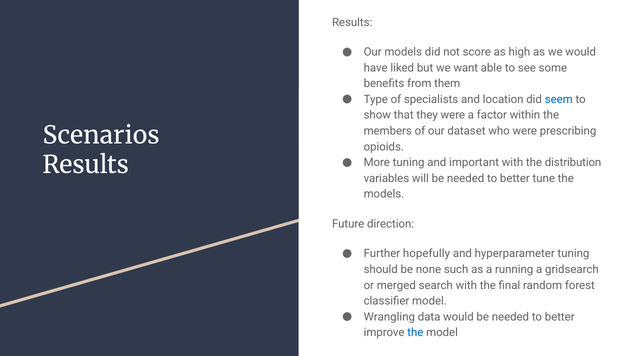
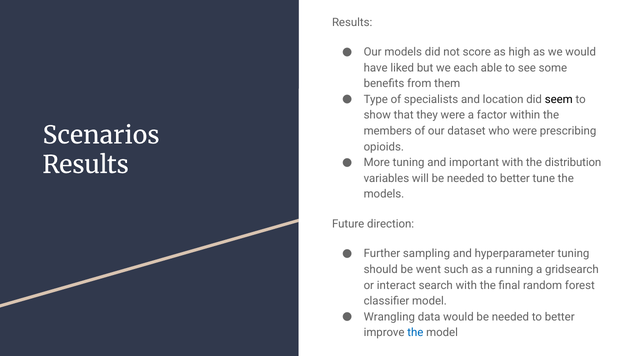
want: want -> each
seem colour: blue -> black
hopefully: hopefully -> sampling
none: none -> went
merged: merged -> interact
